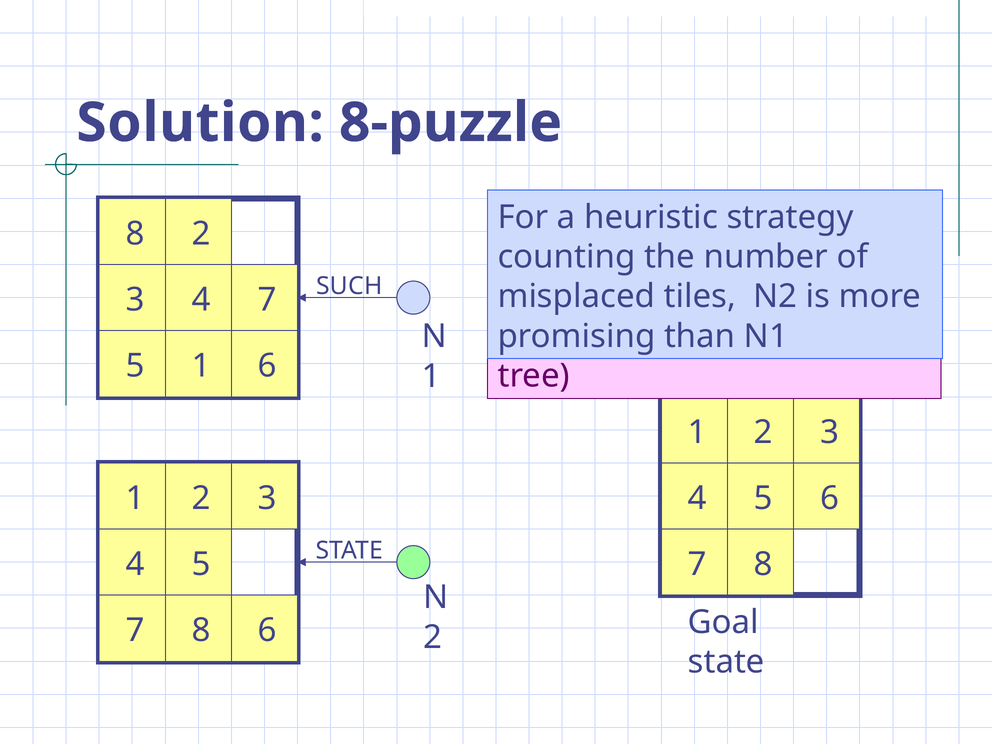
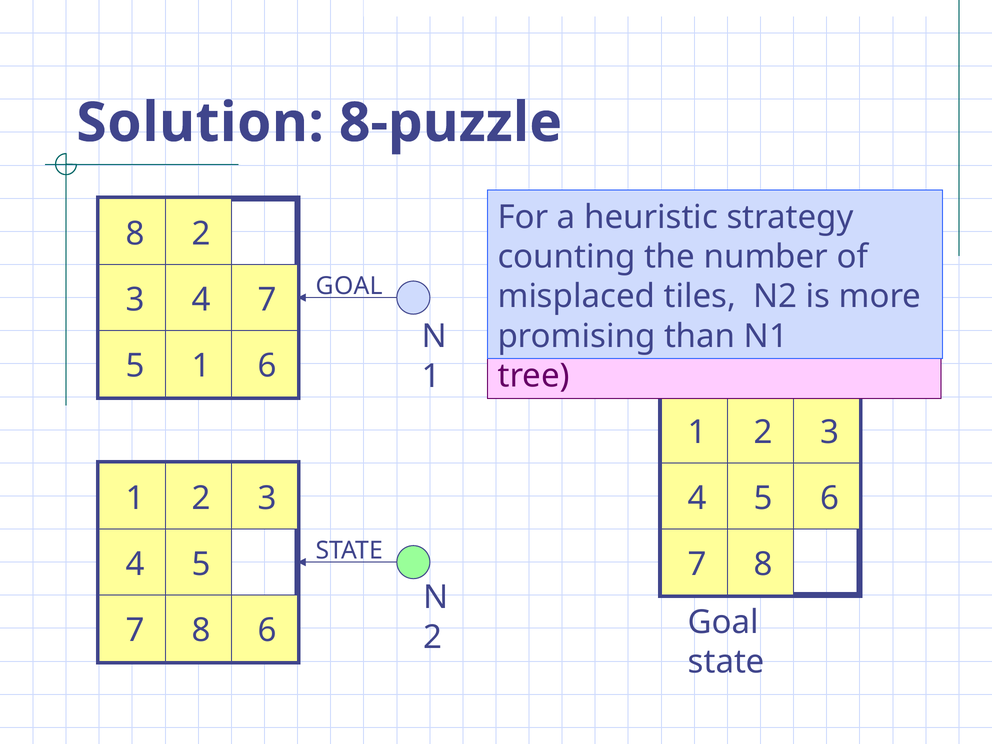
SUCH at (349, 286): SUCH -> GOAL
